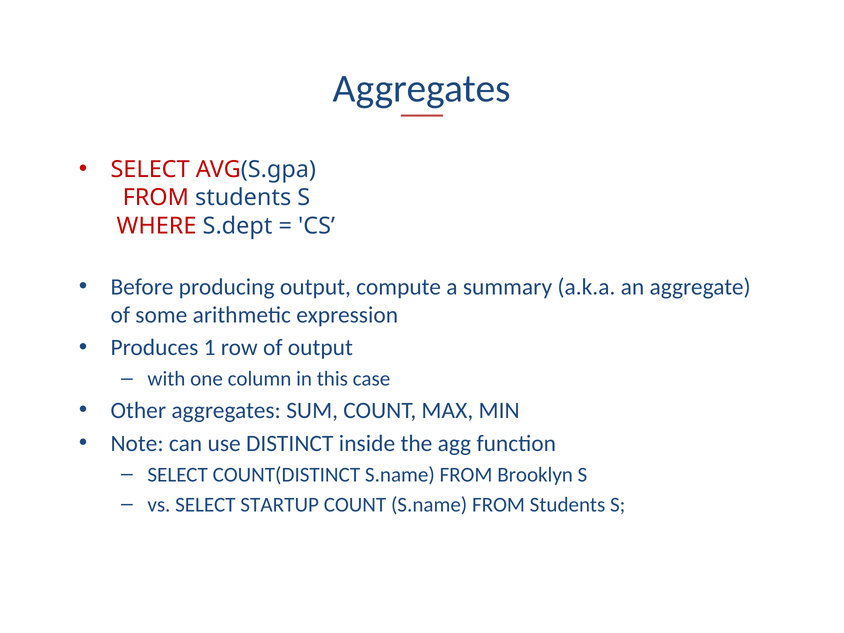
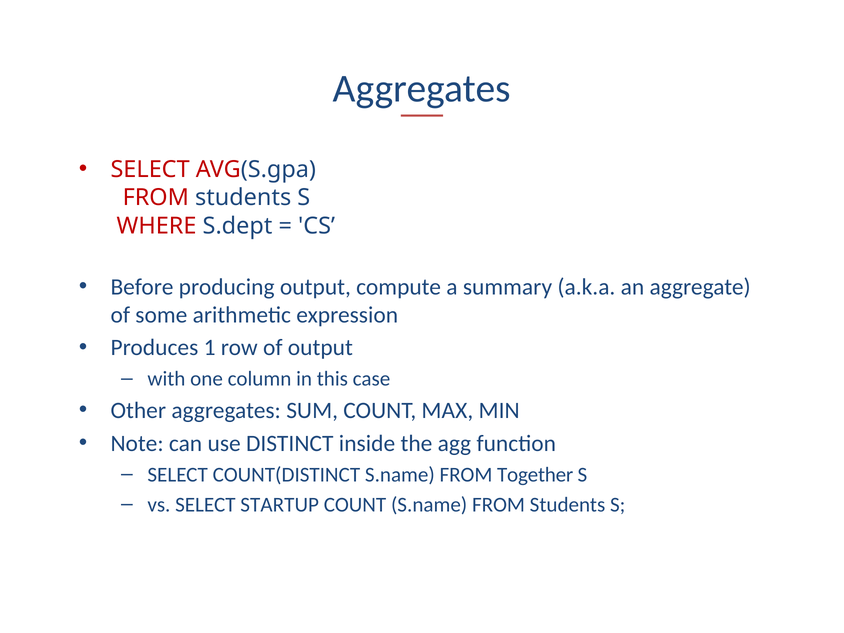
Brooklyn: Brooklyn -> Together
